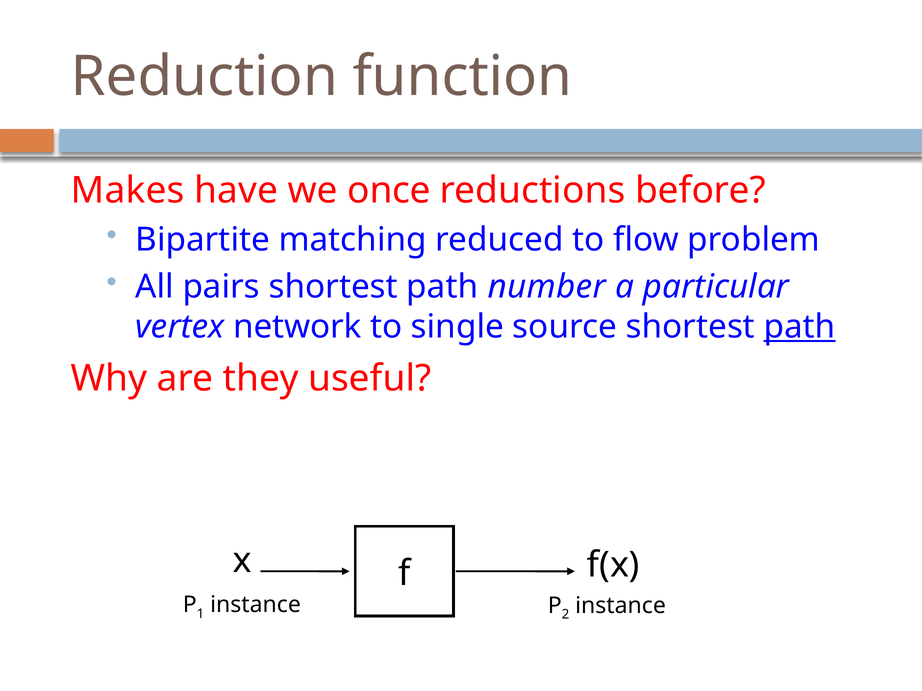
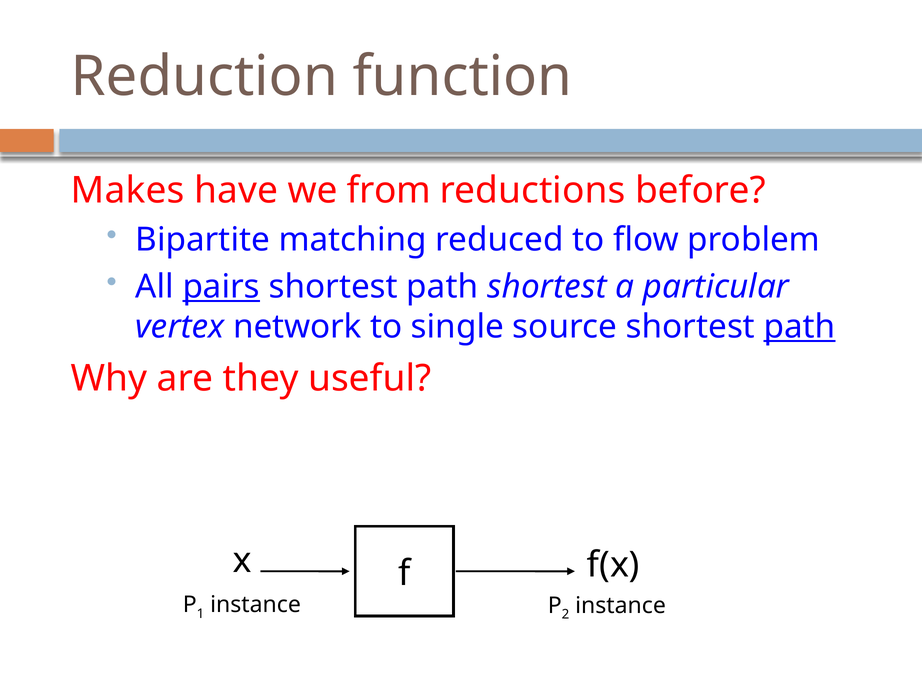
once: once -> from
pairs underline: none -> present
path number: number -> shortest
